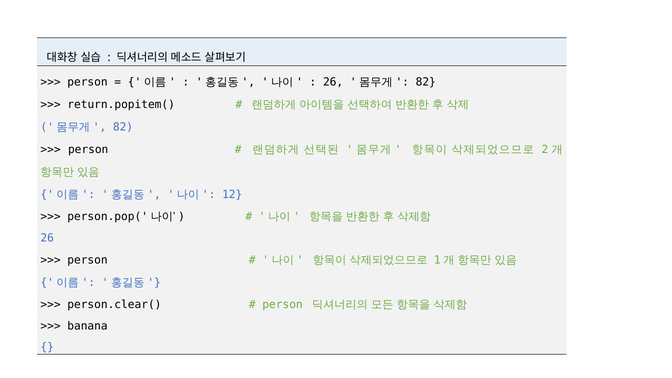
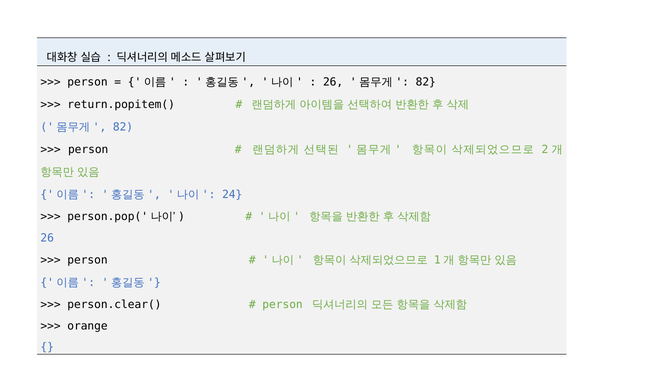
12: 12 -> 24
banana: banana -> orange
